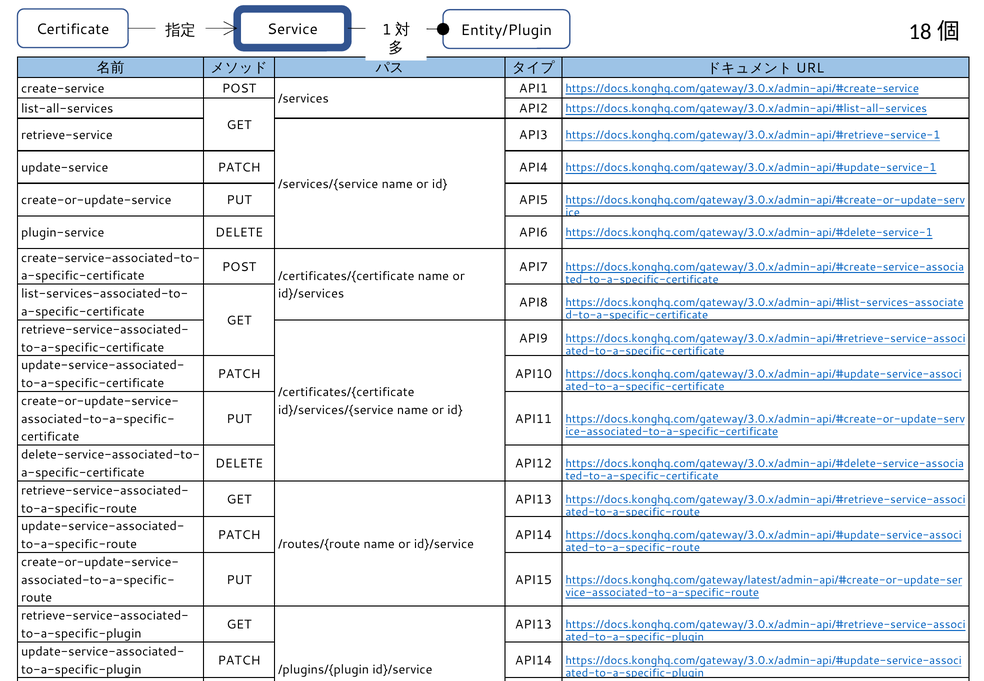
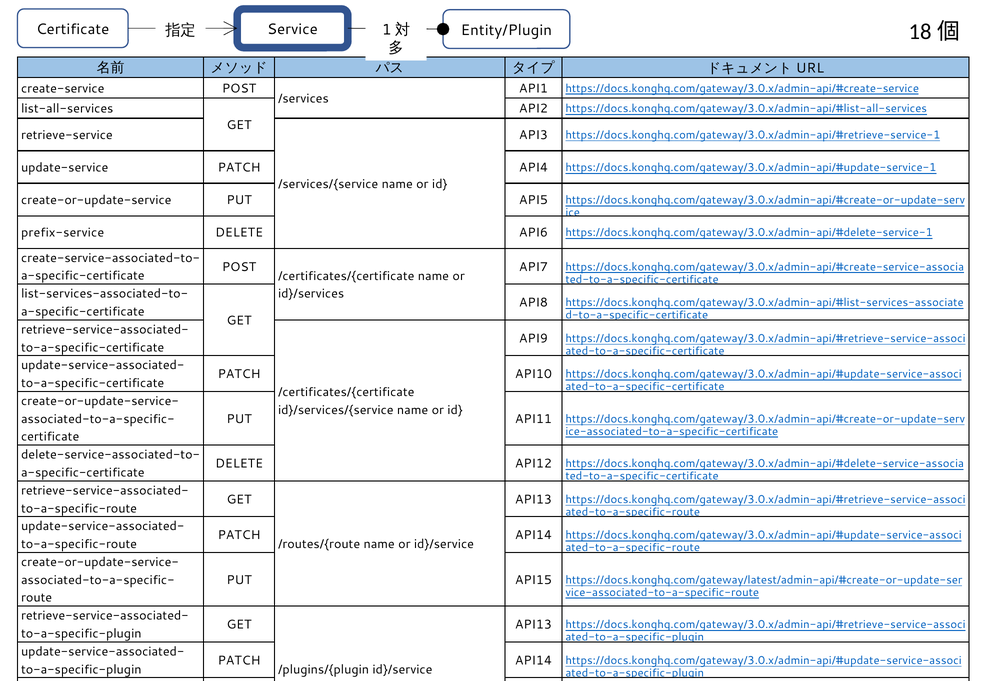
plugin-service: plugin-service -> prefix-service
